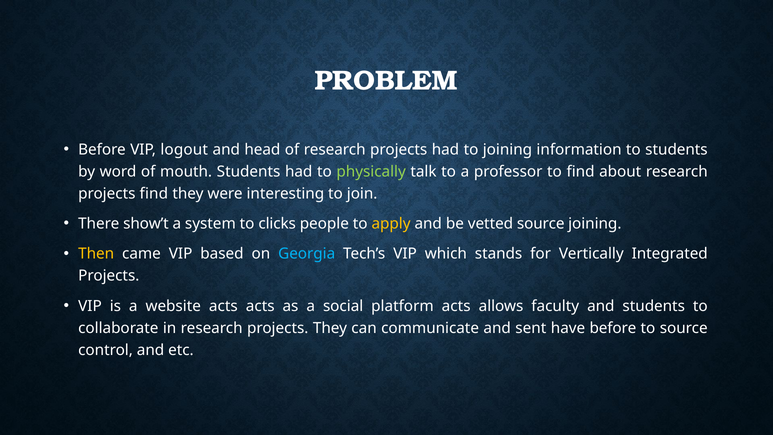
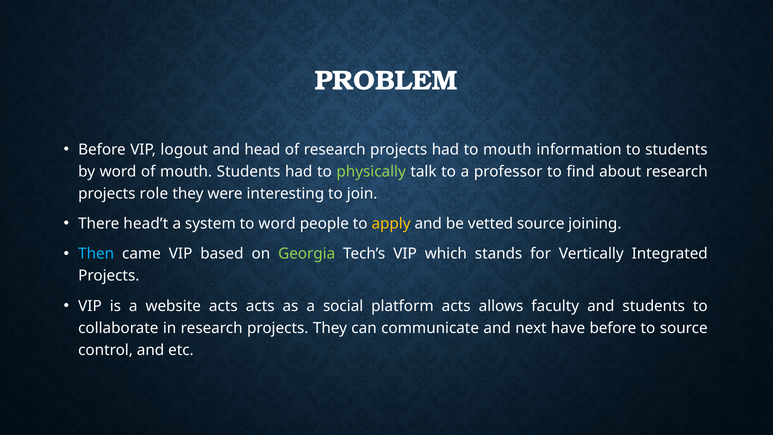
to joining: joining -> mouth
projects find: find -> role
show’t: show’t -> head’t
to clicks: clicks -> word
Then colour: yellow -> light blue
Georgia colour: light blue -> light green
sent: sent -> next
